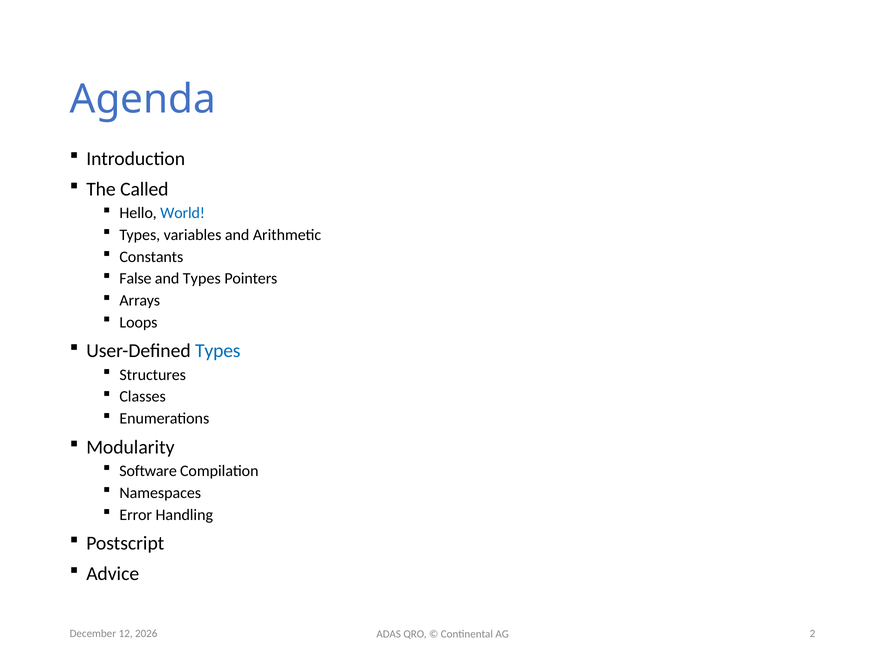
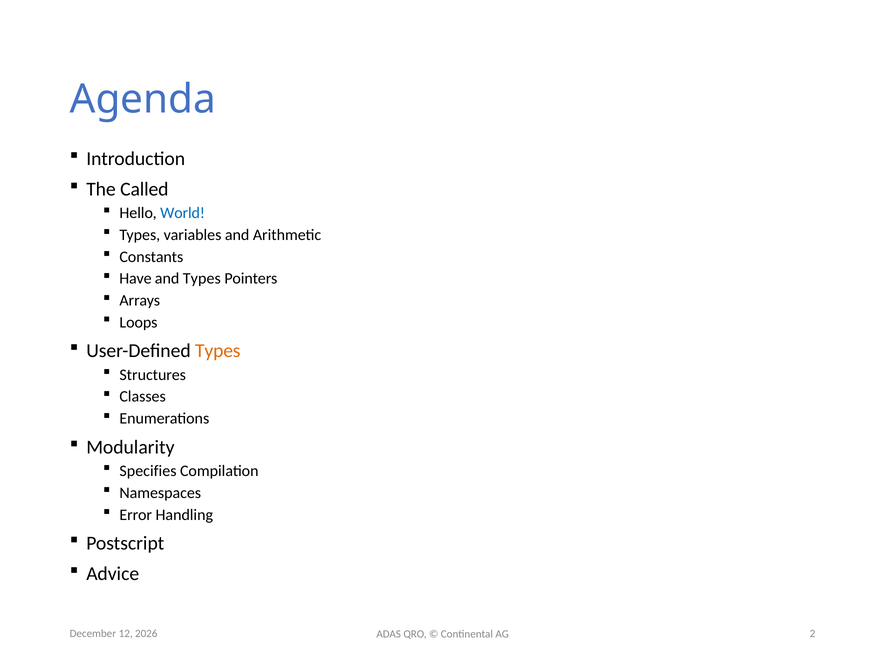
False: False -> Have
Types at (218, 351) colour: blue -> orange
Software: Software -> Specifies
